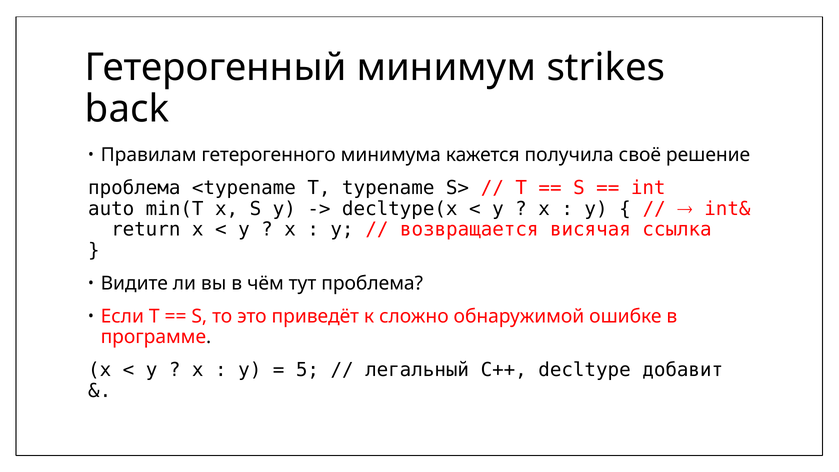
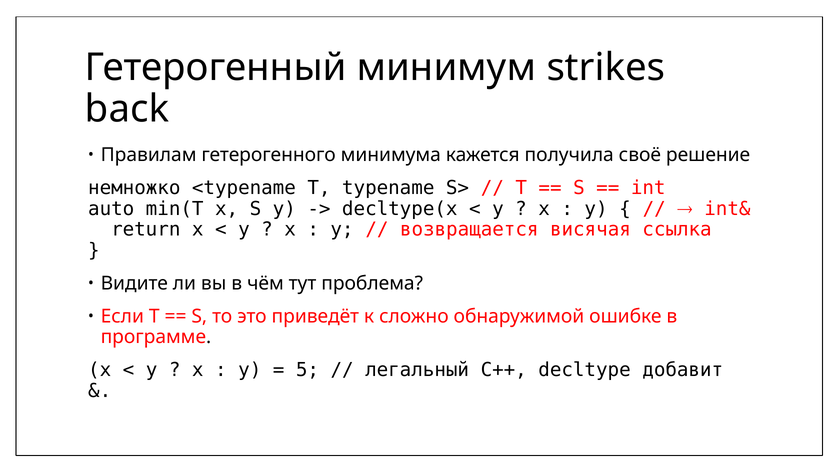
проблема at (134, 188): проблема -> немножко
